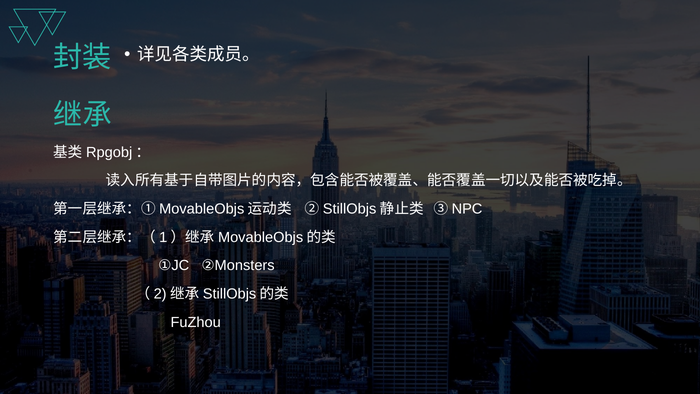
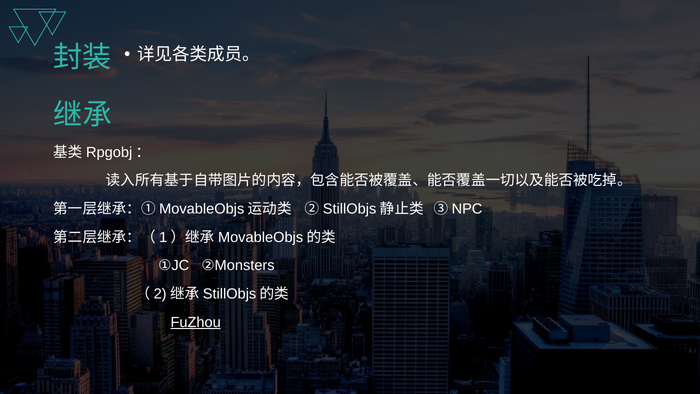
FuZhou underline: none -> present
